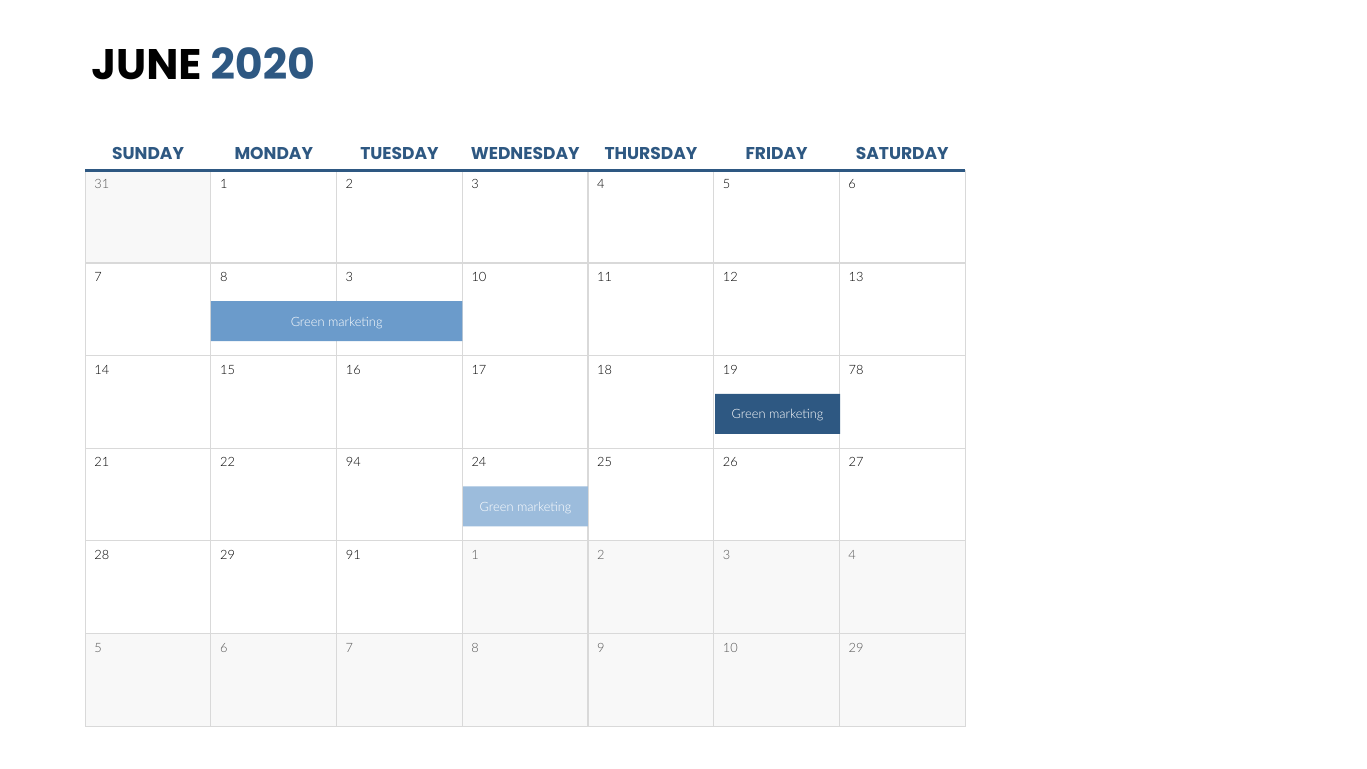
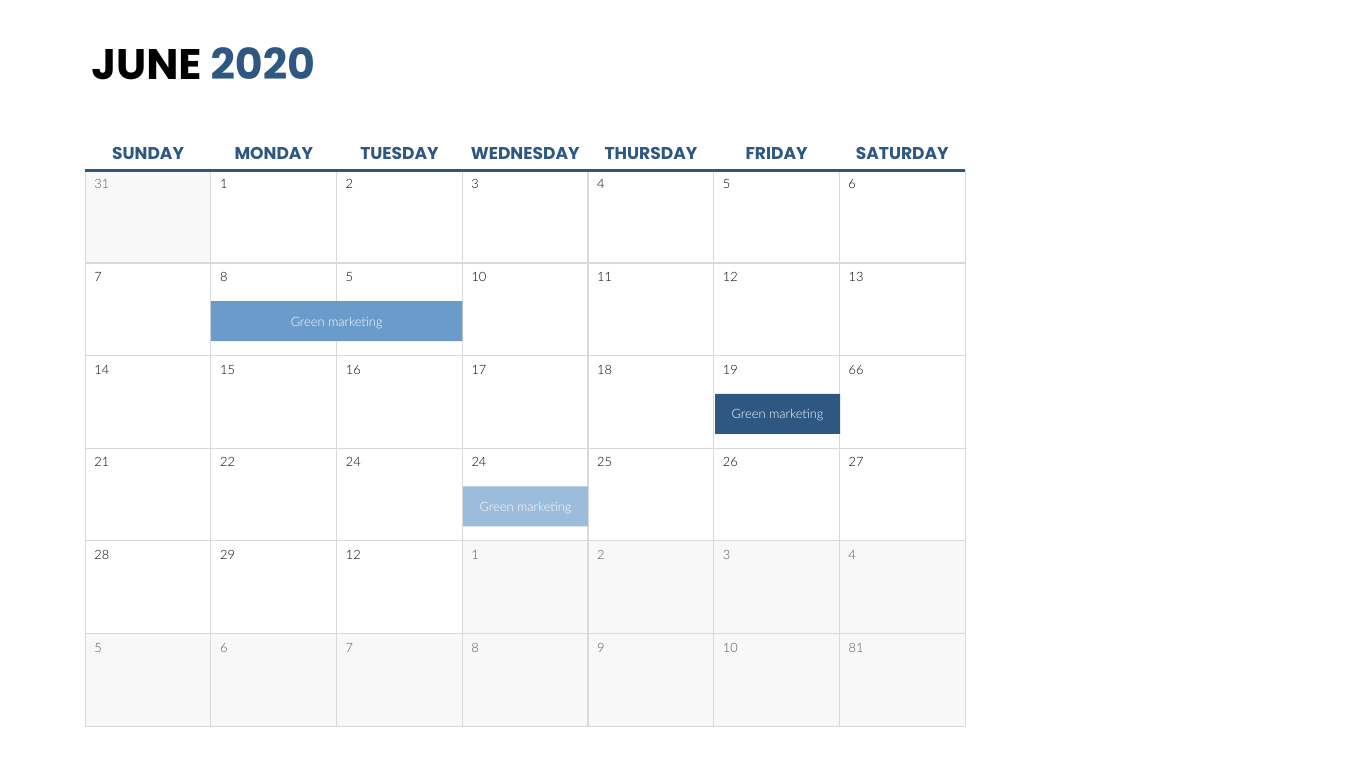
8 3: 3 -> 5
78: 78 -> 66
22 94: 94 -> 24
29 91: 91 -> 12
10 29: 29 -> 81
